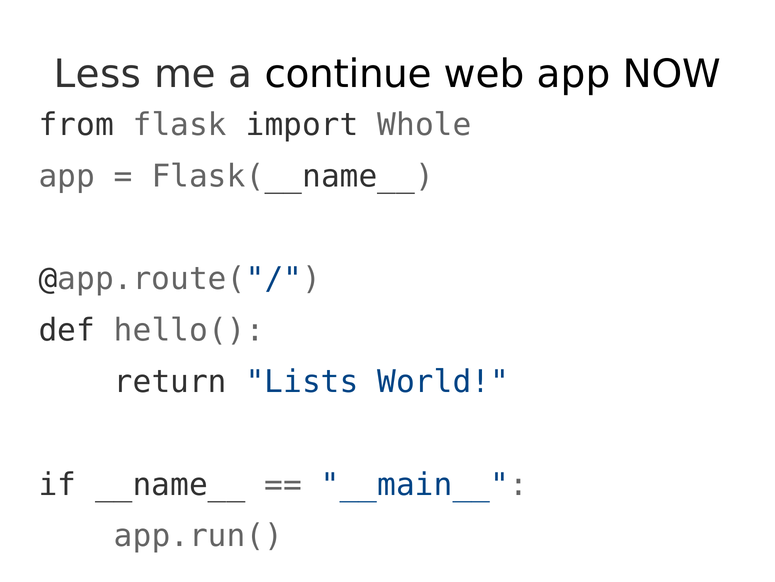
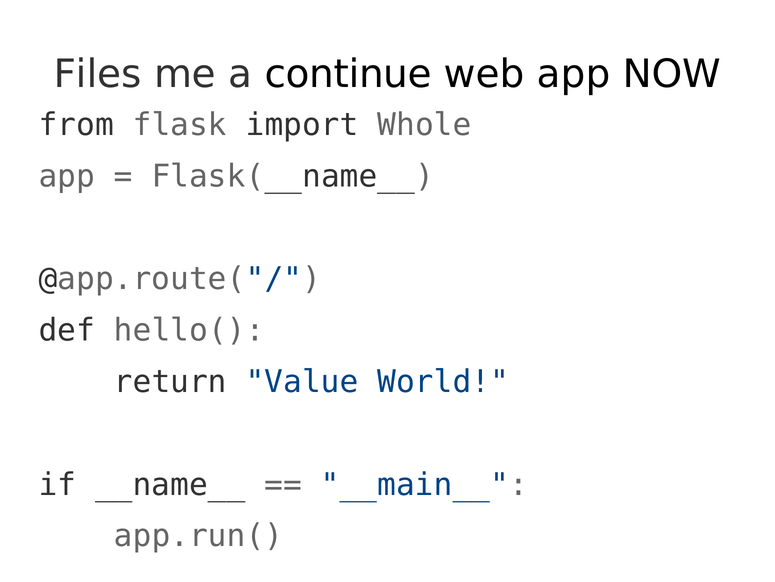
Less: Less -> Files
Lists: Lists -> Value
